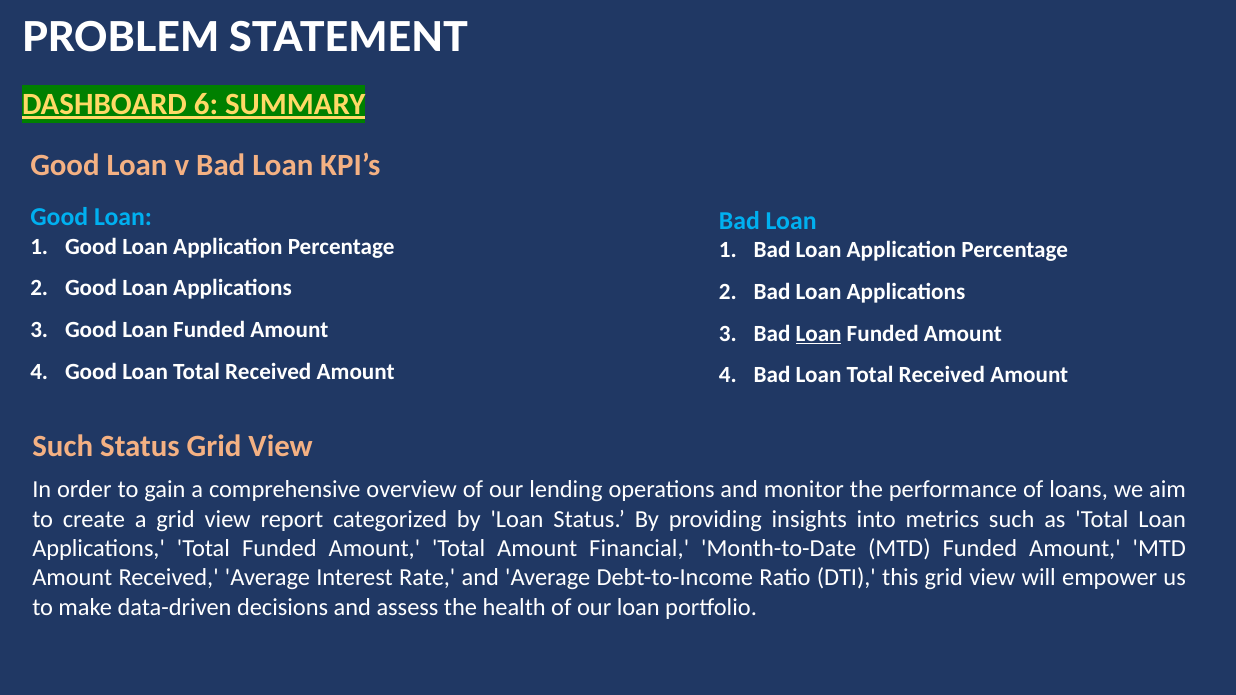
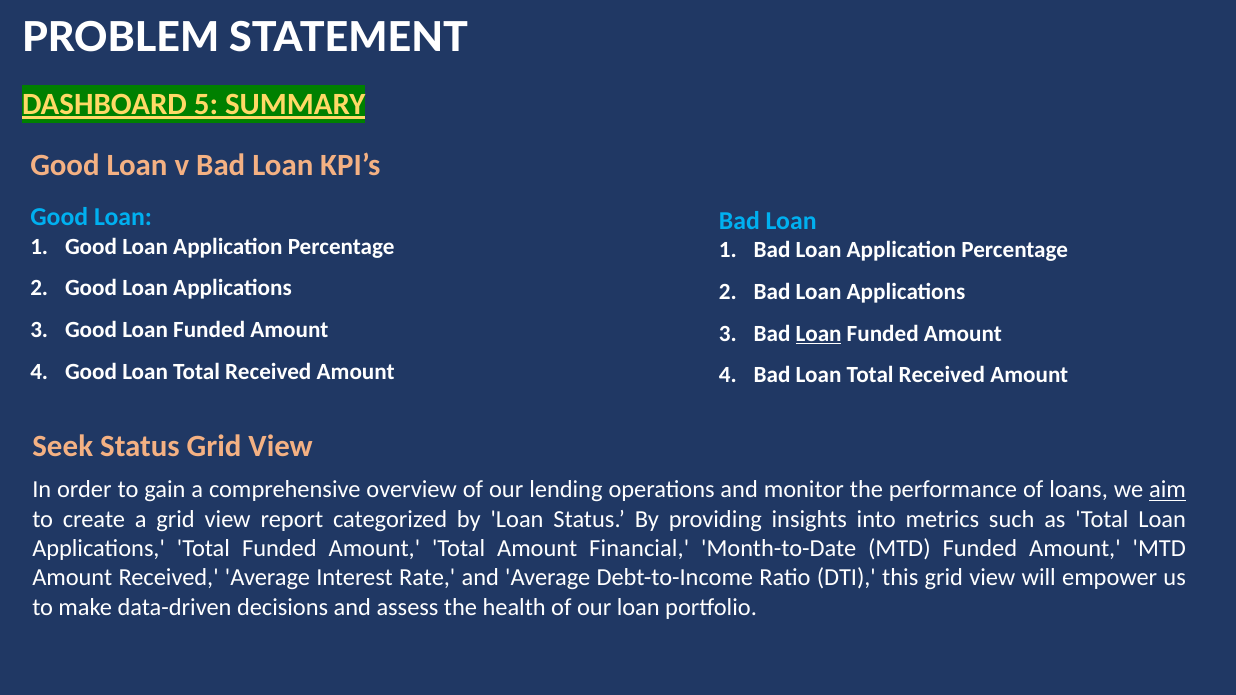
6: 6 -> 5
Such at (63, 447): Such -> Seek
aim underline: none -> present
